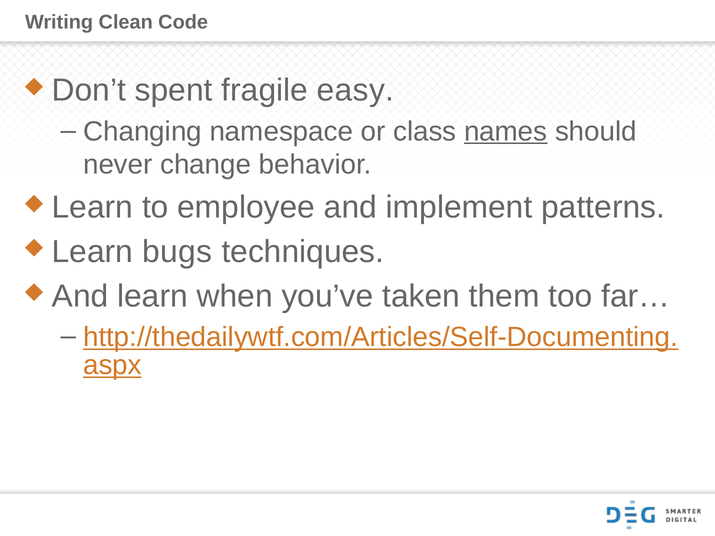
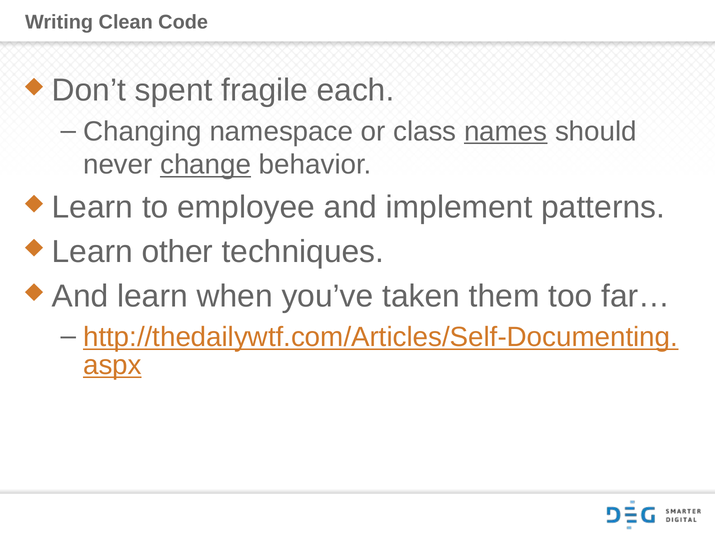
easy: easy -> each
change underline: none -> present
bugs: bugs -> other
